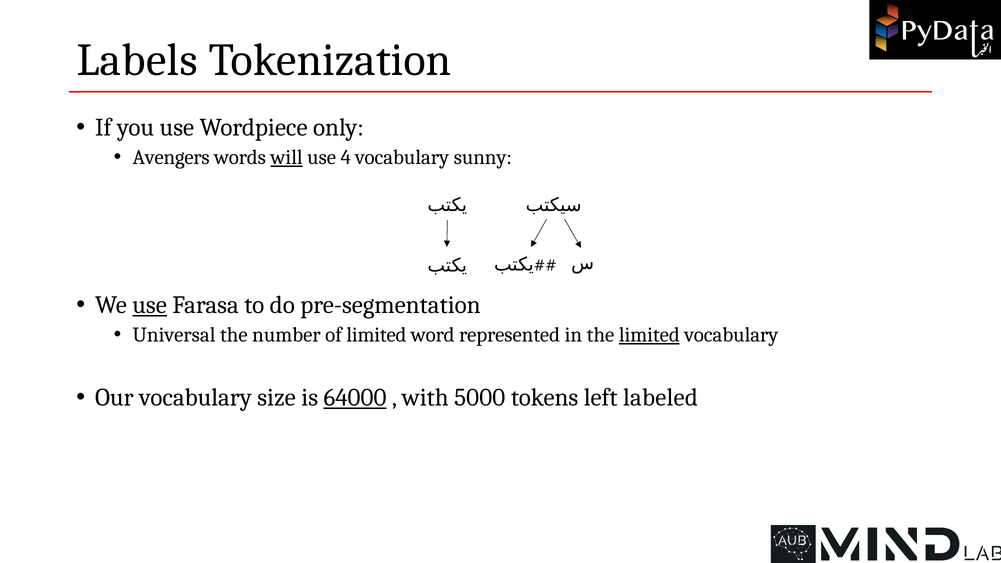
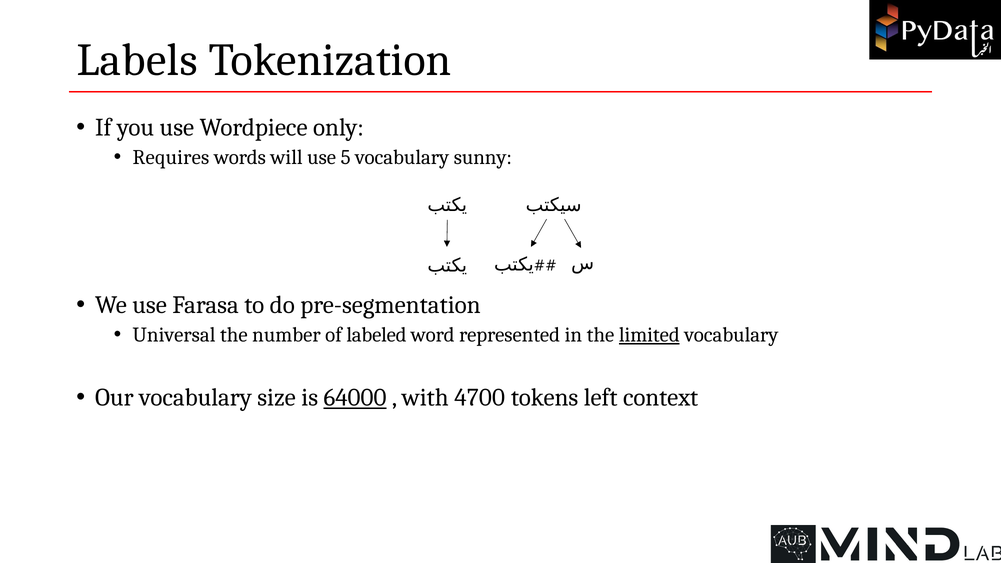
Avengers: Avengers -> Requires
will underline: present -> none
4: 4 -> 5
use at (150, 305) underline: present -> none
of limited: limited -> labeled
5000: 5000 -> 4700
labeled: labeled -> context
